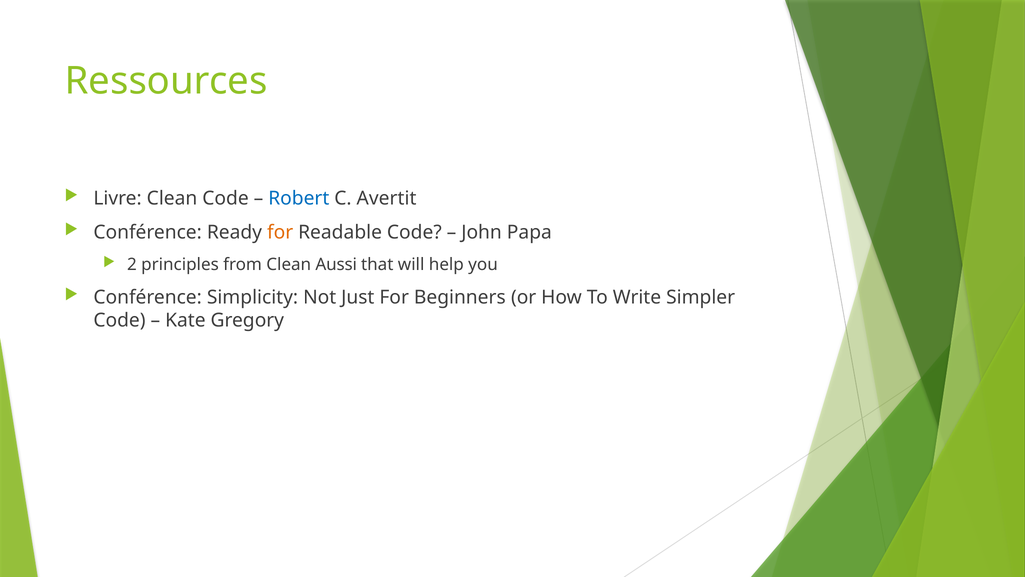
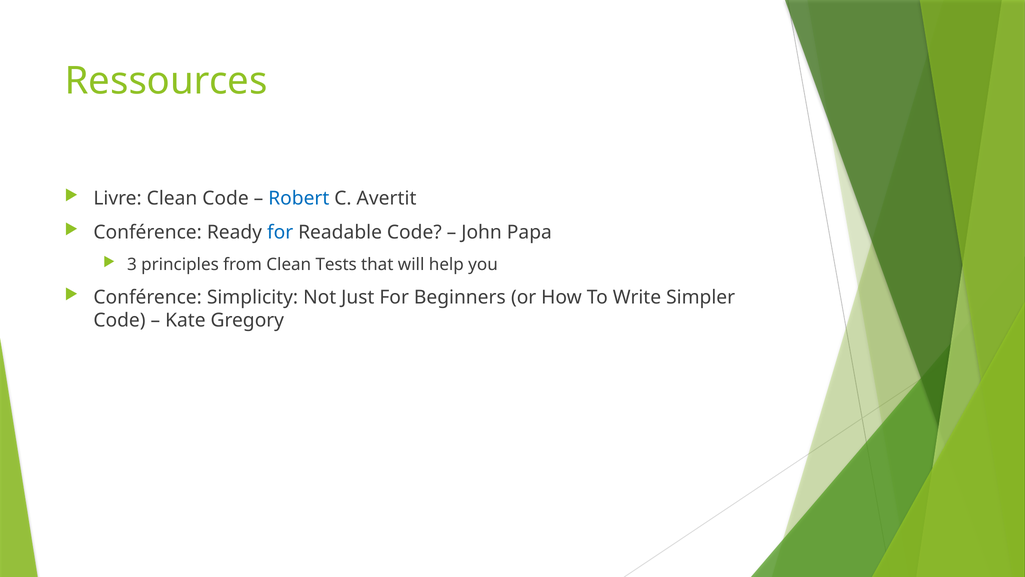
for at (280, 232) colour: orange -> blue
2: 2 -> 3
Aussi: Aussi -> Tests
